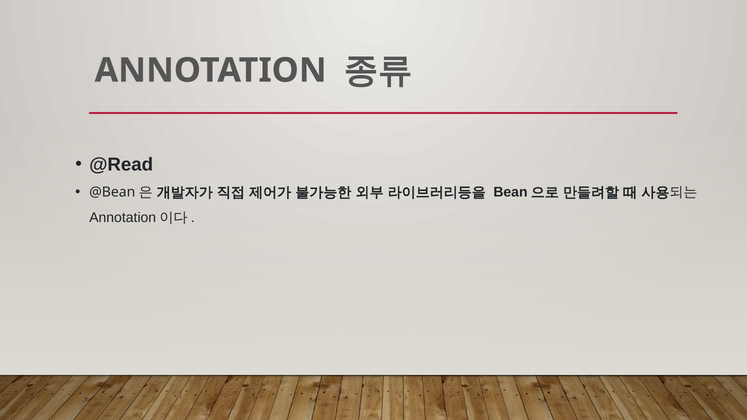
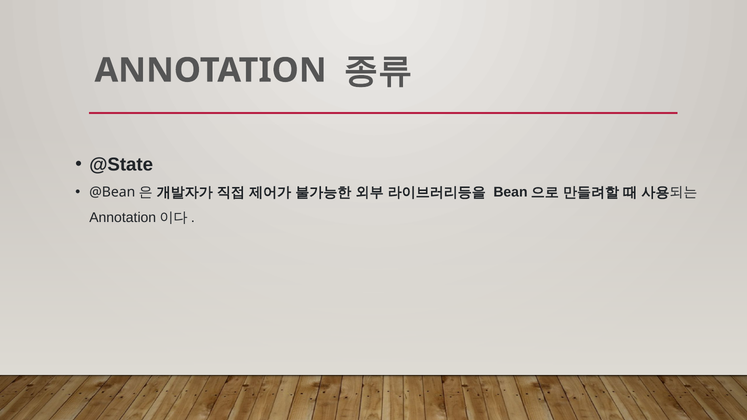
@Read: @Read -> @State
